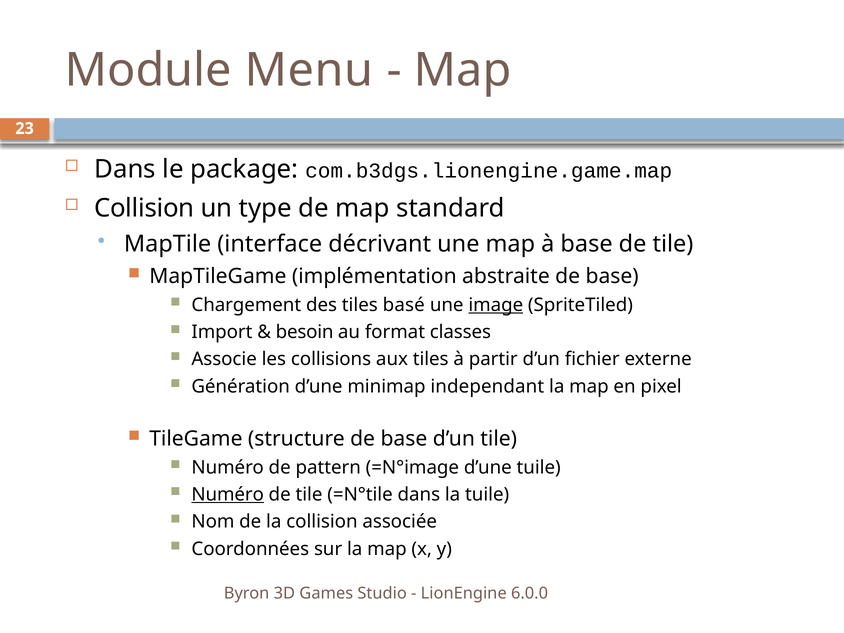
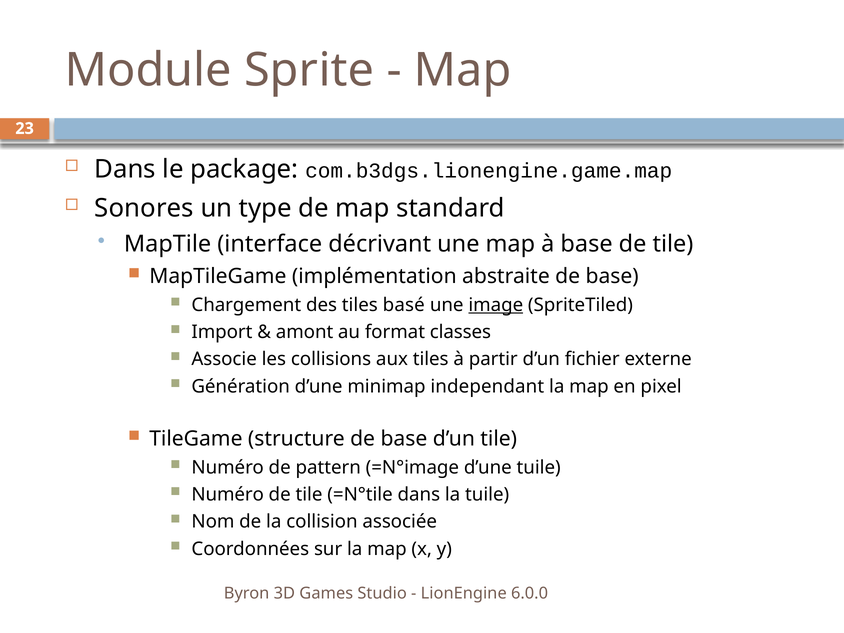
Menu: Menu -> Sprite
Collision at (144, 208): Collision -> Sonores
besoin: besoin -> amont
Numéro at (228, 494) underline: present -> none
